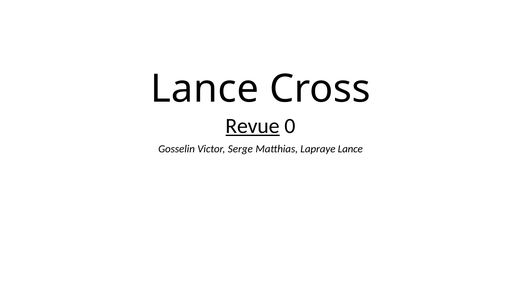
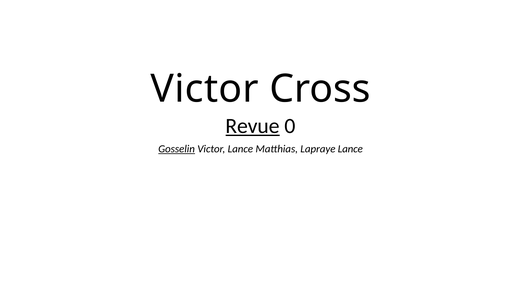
Lance at (205, 89): Lance -> Victor
Gosselin underline: none -> present
Victor Serge: Serge -> Lance
